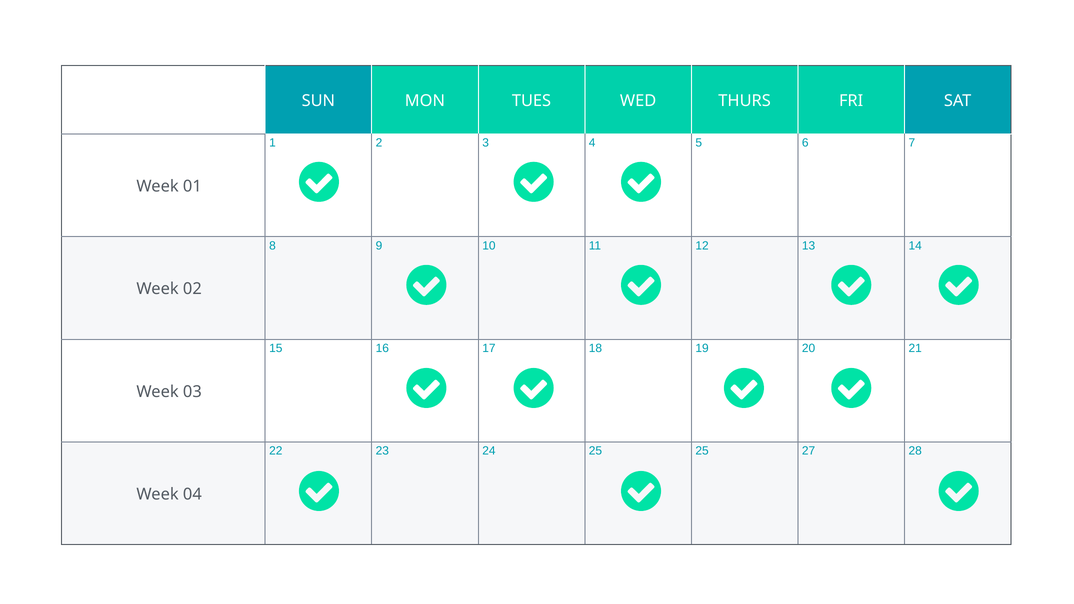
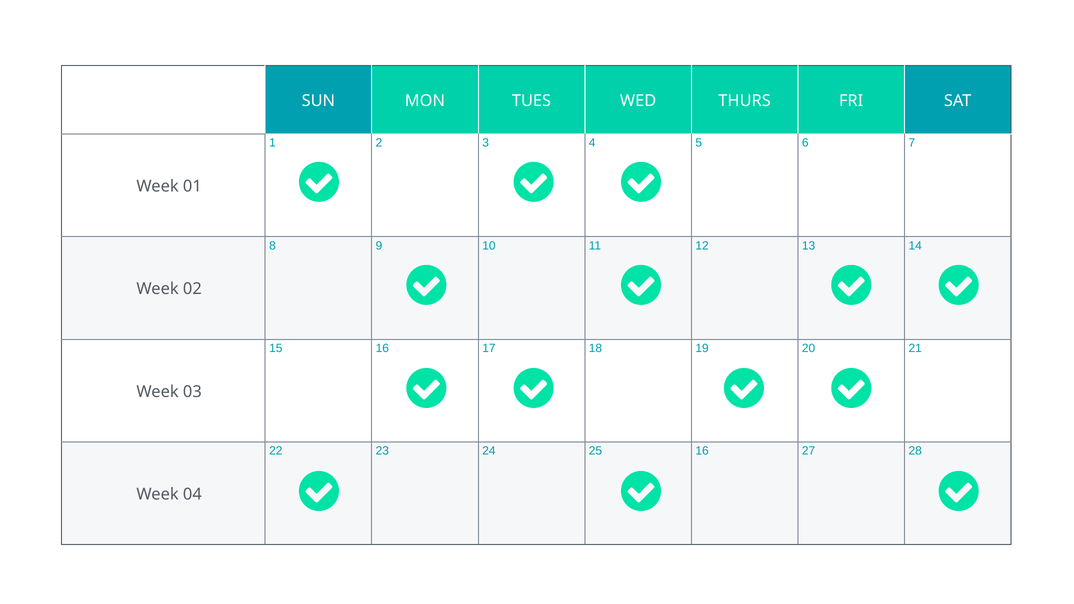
25 25: 25 -> 16
